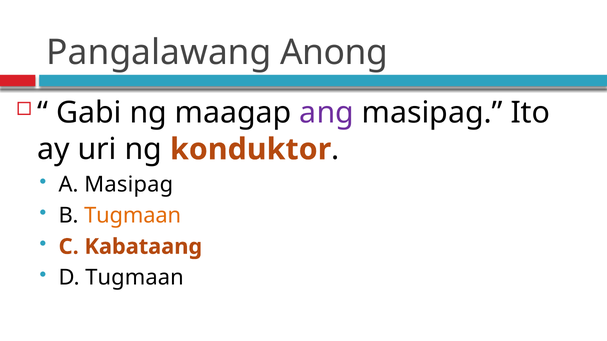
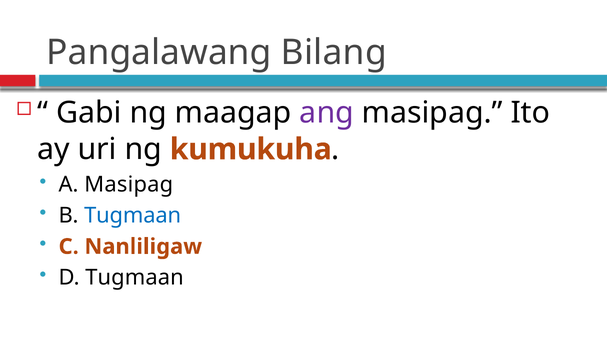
Anong: Anong -> Bilang
konduktor: konduktor -> kumukuha
Tugmaan at (133, 216) colour: orange -> blue
Kabataang: Kabataang -> Nanliligaw
